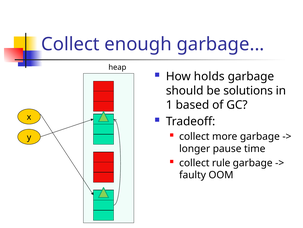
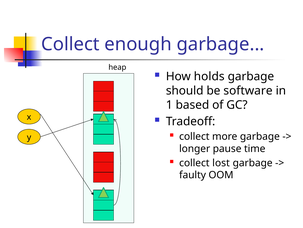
solutions: solutions -> software
rule: rule -> lost
